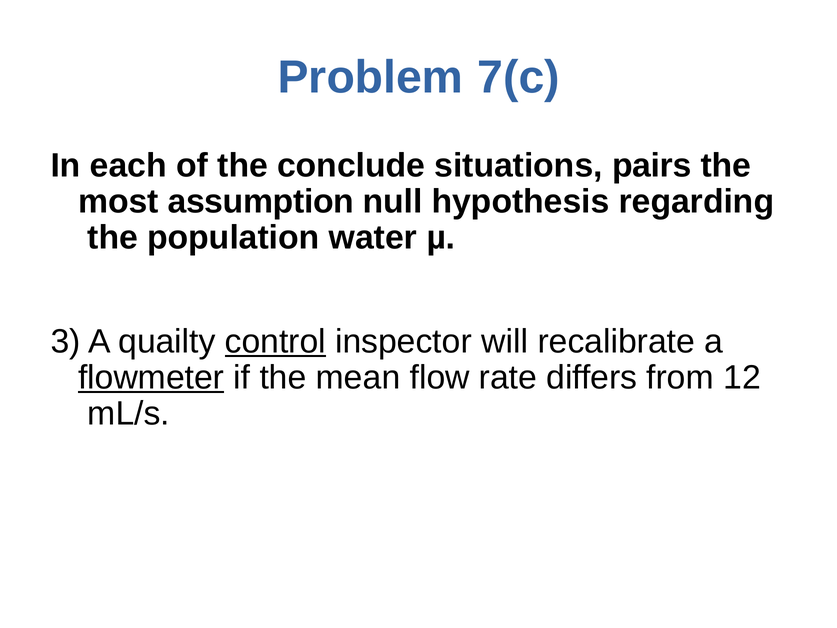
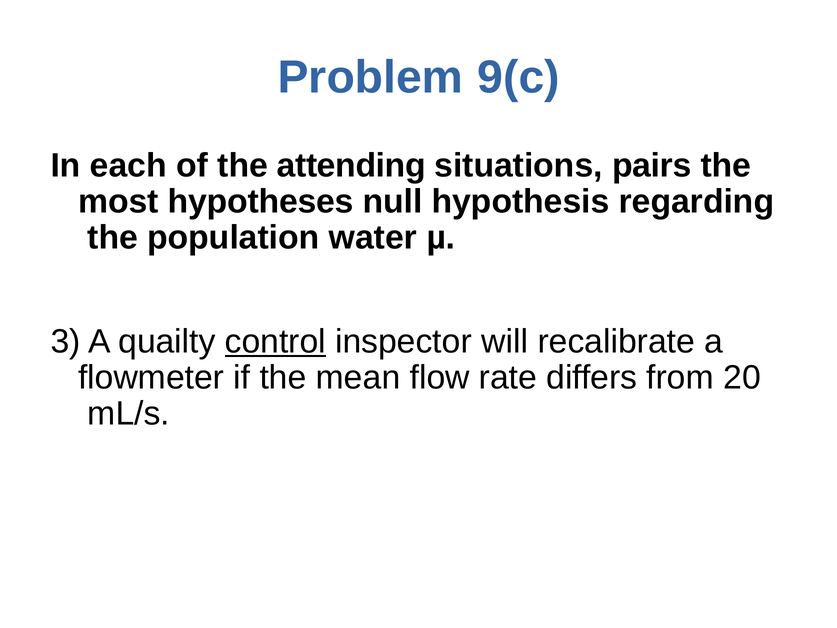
7(c: 7(c -> 9(c
conclude: conclude -> attending
assumption: assumption -> hypotheses
flowmeter underline: present -> none
12: 12 -> 20
